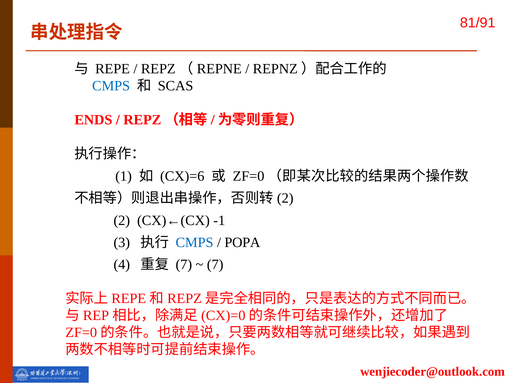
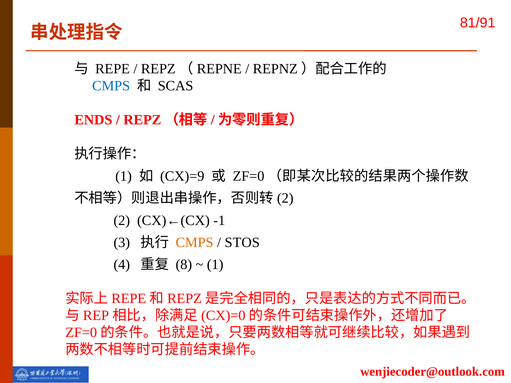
CX)=6: CX)=6 -> CX)=9
CMPS at (195, 243) colour: blue -> orange
POPA: POPA -> STOS
7 at (184, 265): 7 -> 8
7 at (215, 265): 7 -> 1
